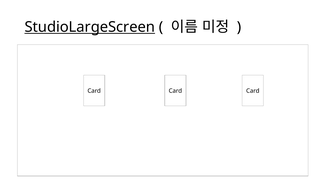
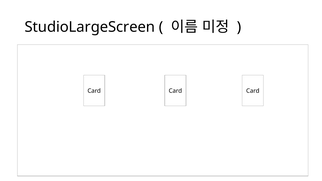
StudioLargeScreen underline: present -> none
